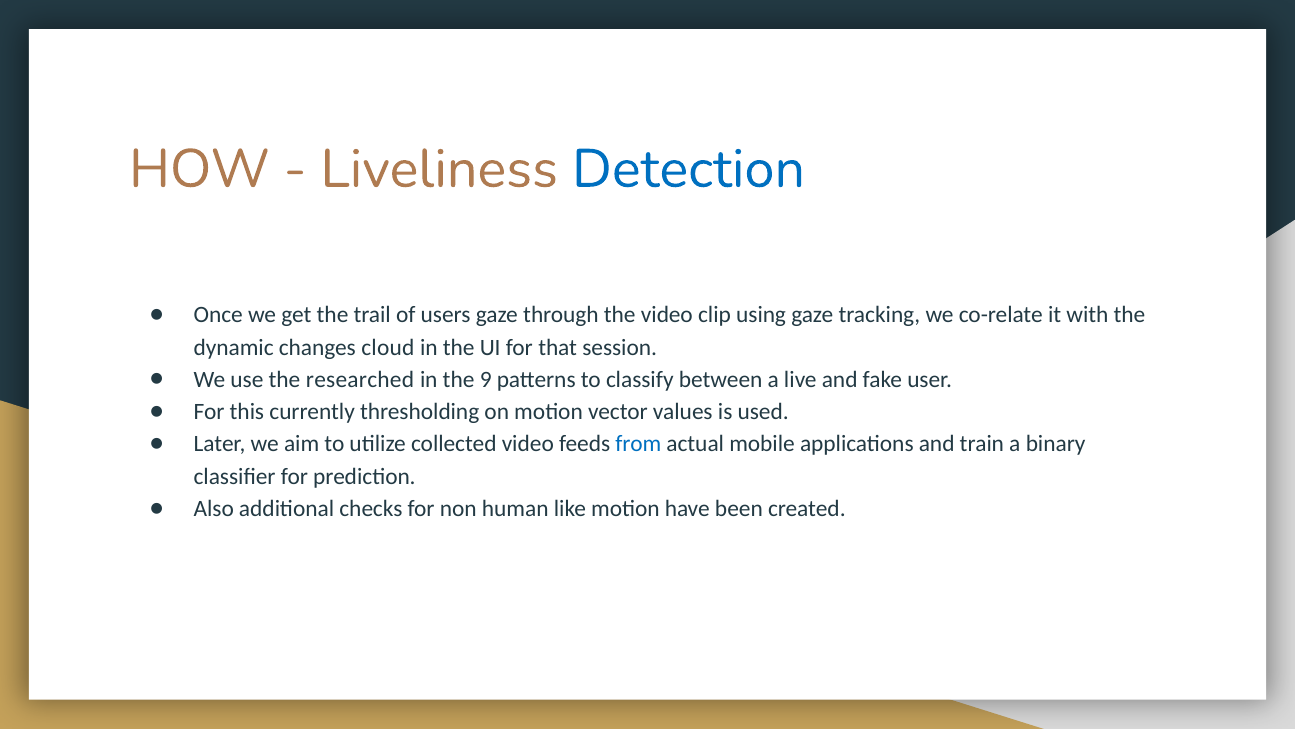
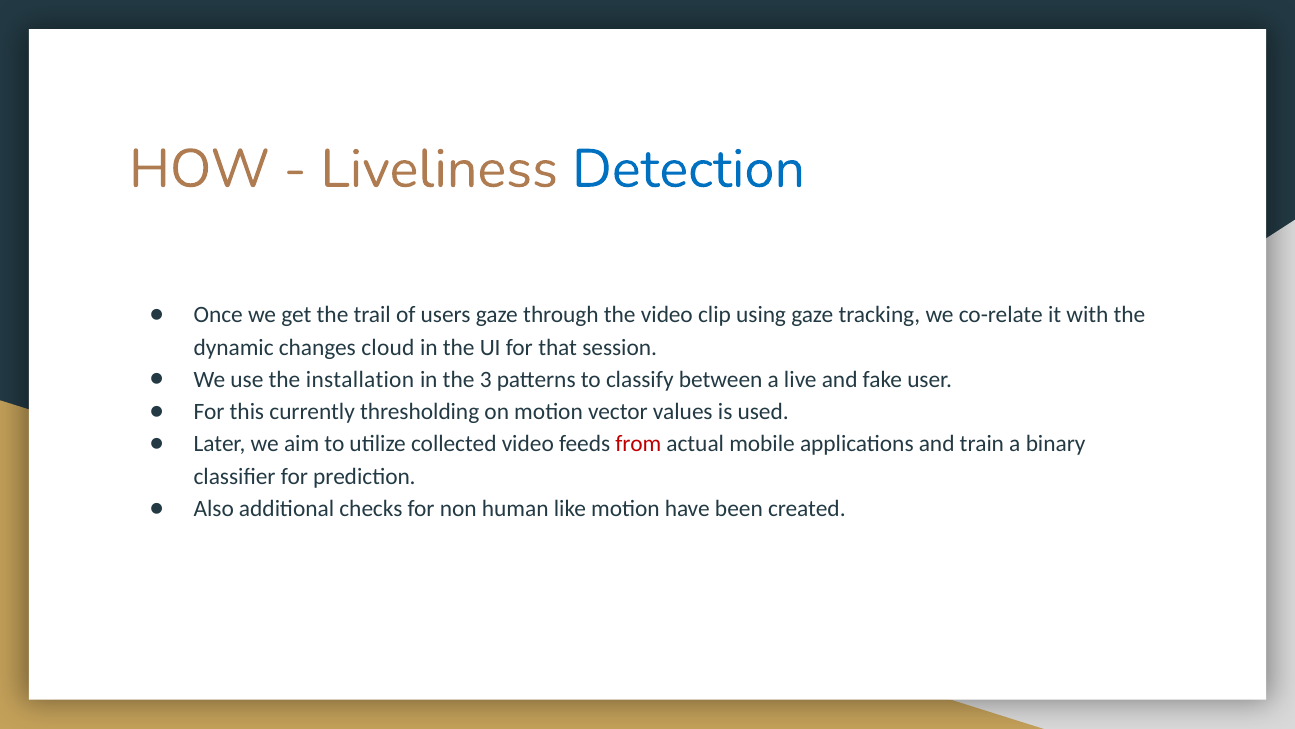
researched: researched -> installation
9: 9 -> 3
from colour: blue -> red
